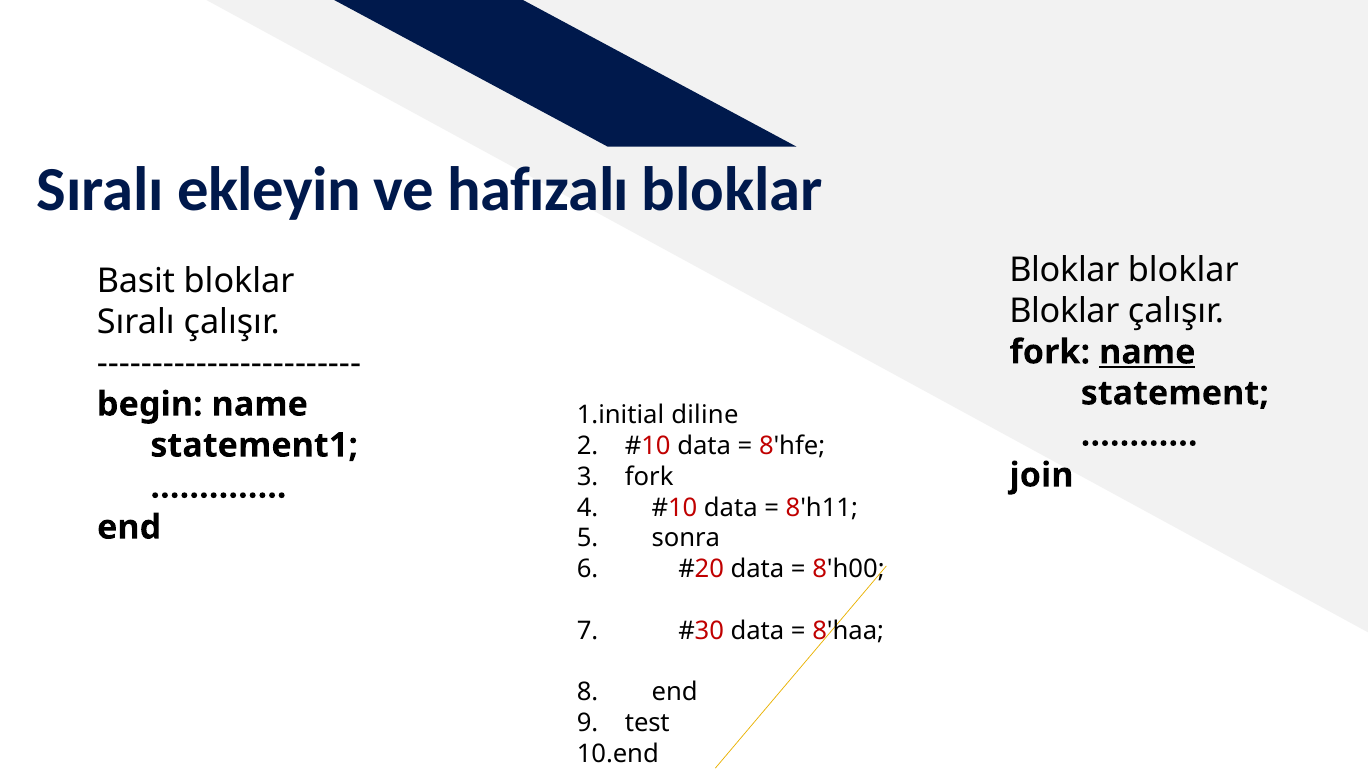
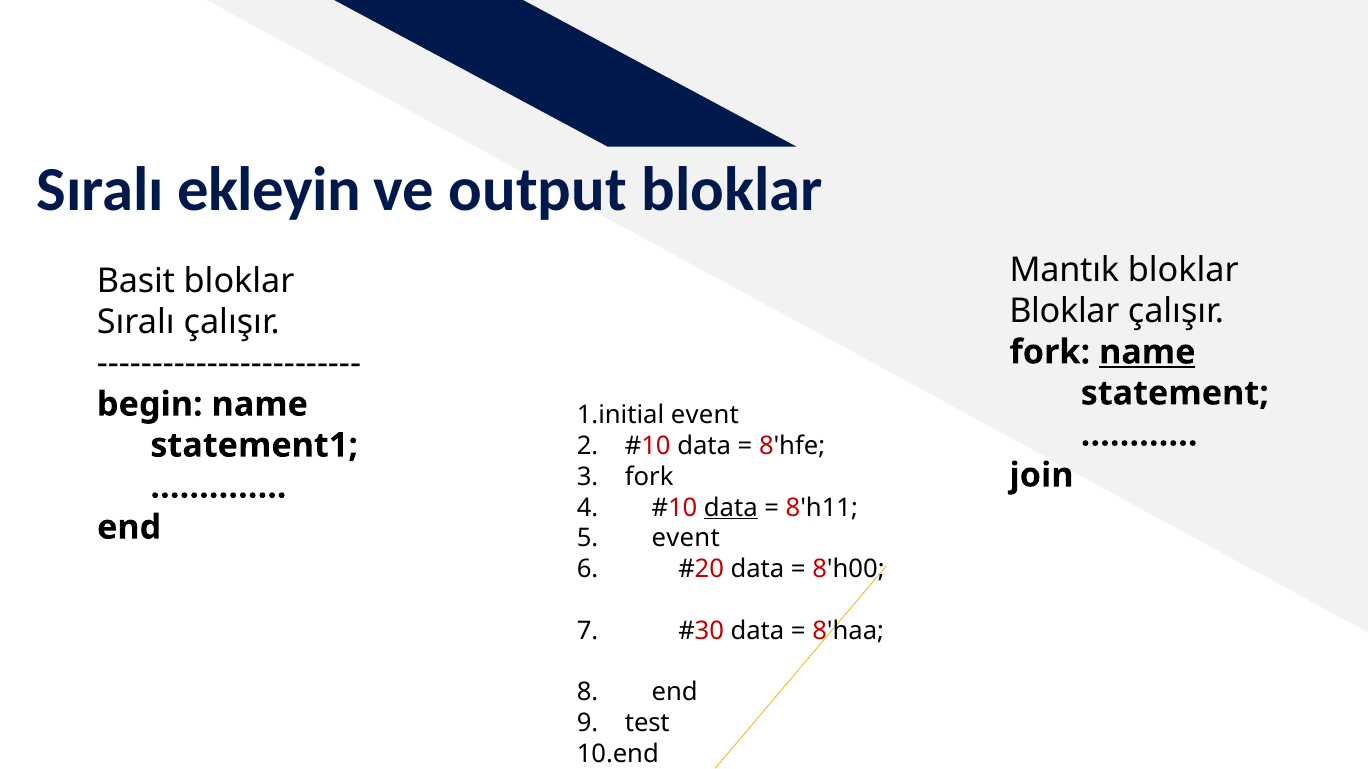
hafızalı: hafızalı -> output
Bloklar at (1064, 270): Bloklar -> Mantık
diline at (705, 416): diline -> event
data at (731, 508) underline: none -> present
sonra at (686, 539): sonra -> event
